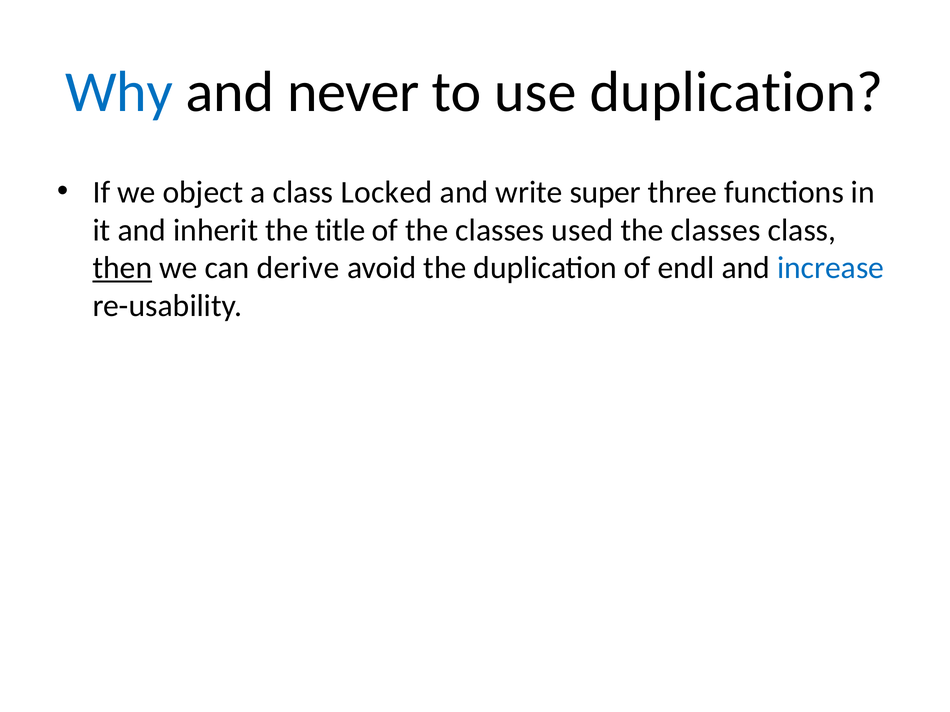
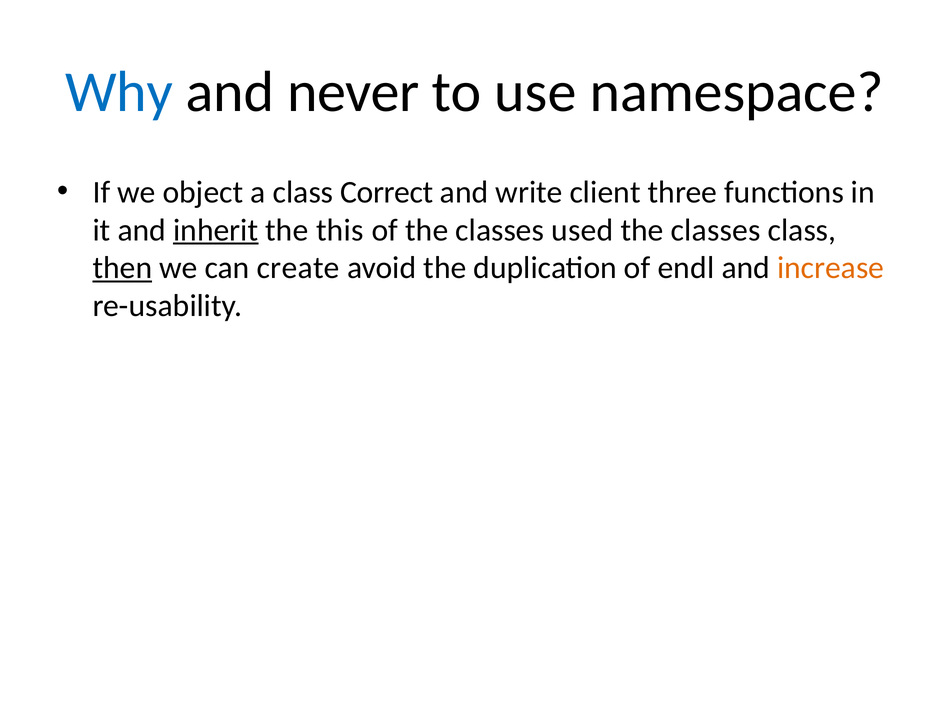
use duplication: duplication -> namespace
Locked: Locked -> Correct
super: super -> client
inherit underline: none -> present
title: title -> this
derive: derive -> create
increase colour: blue -> orange
